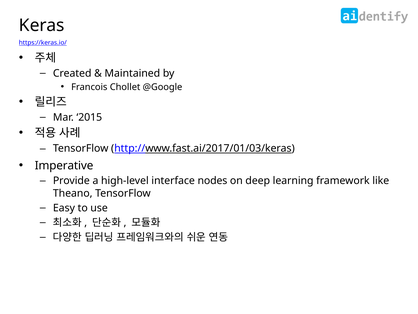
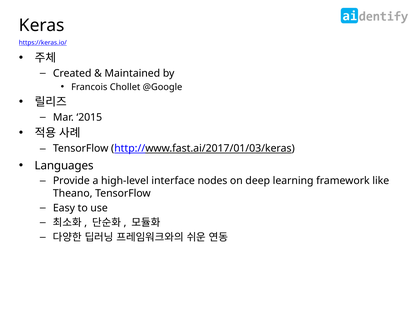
Imperative: Imperative -> Languages
